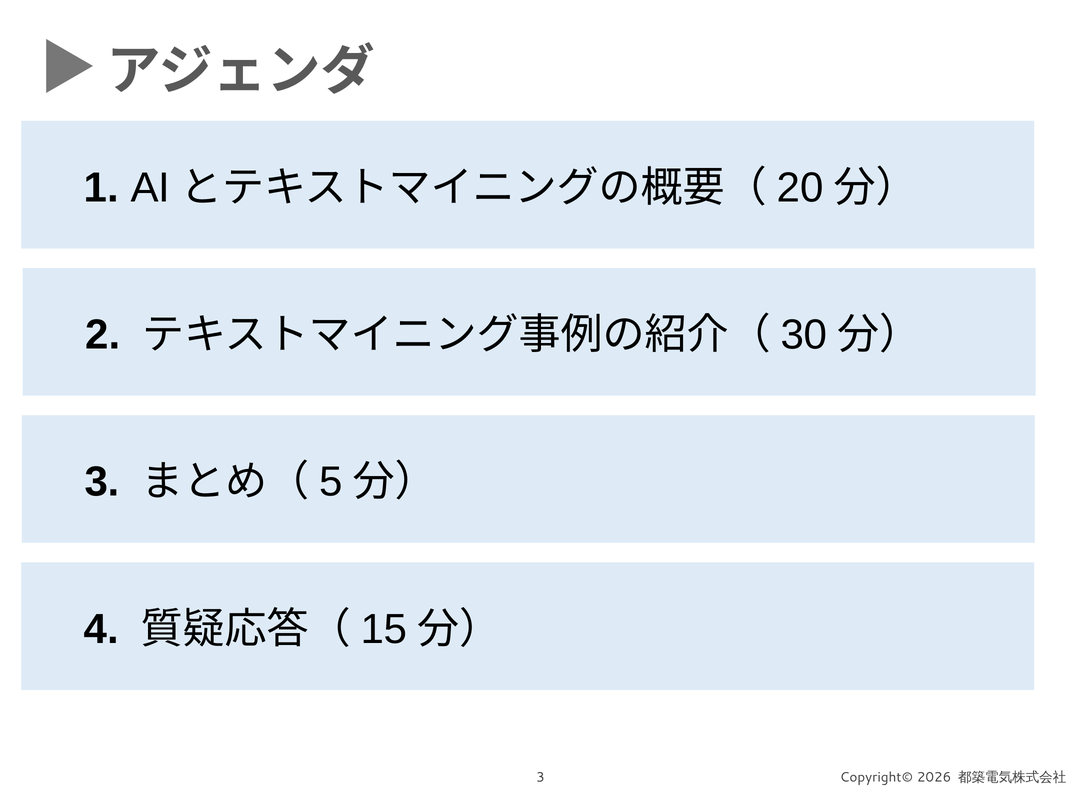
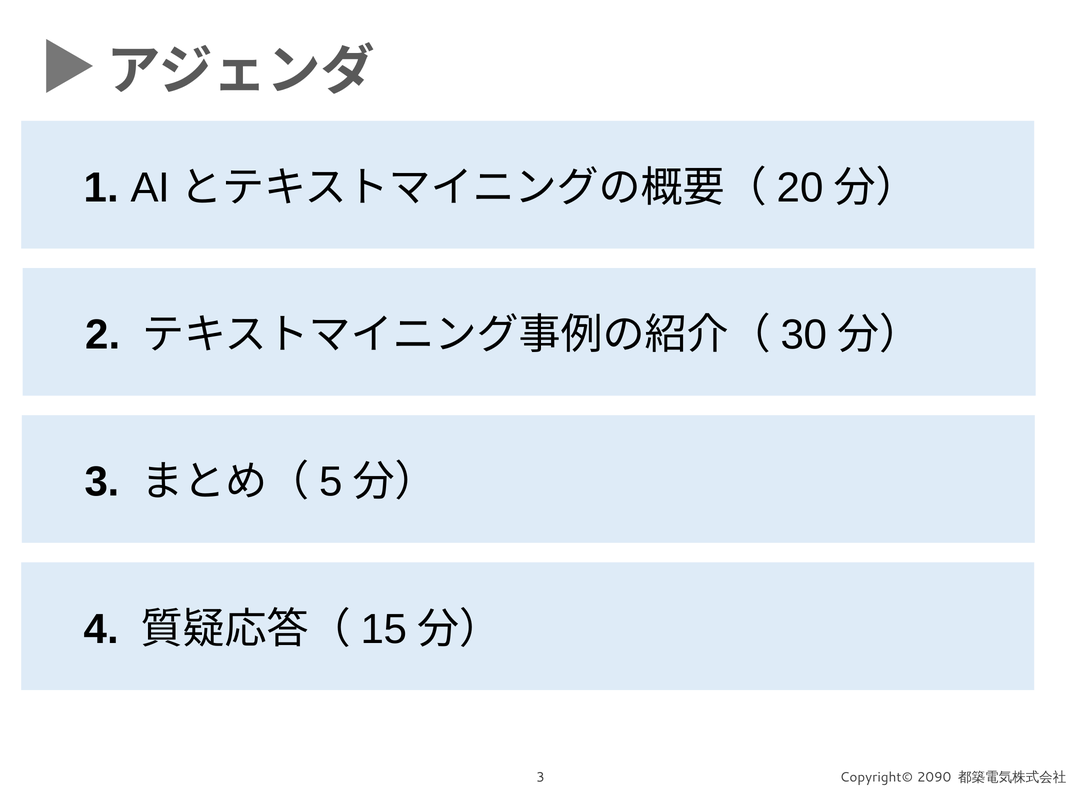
2026: 2026 -> 2090
